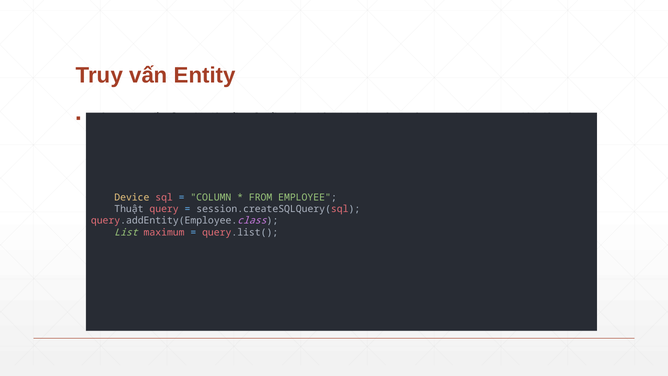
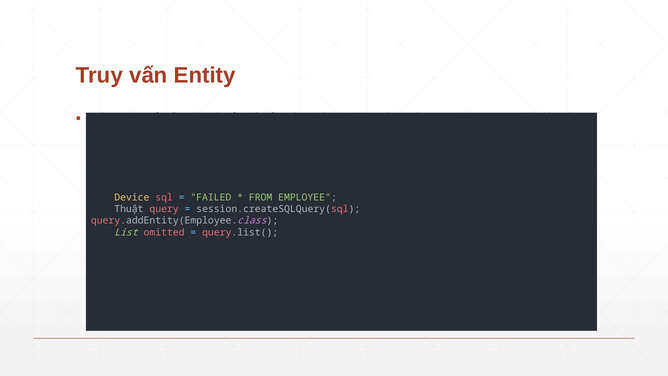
COLUMN: COLUMN -> FAILED
maximum: maximum -> omitted
